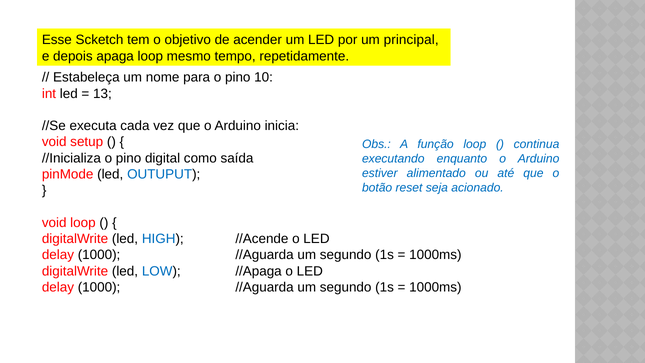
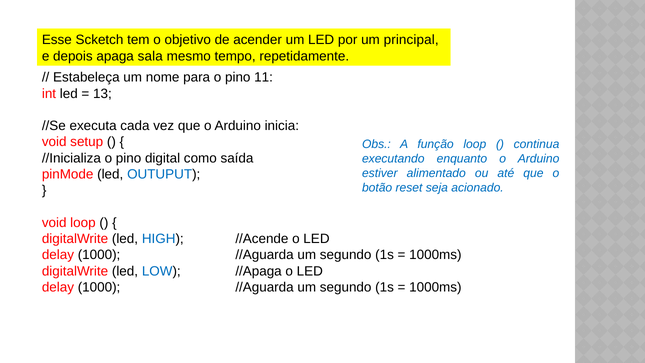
apaga loop: loop -> sala
10: 10 -> 11
